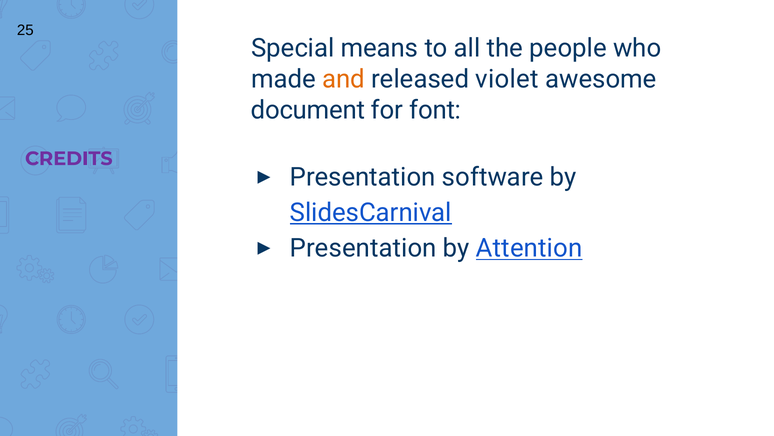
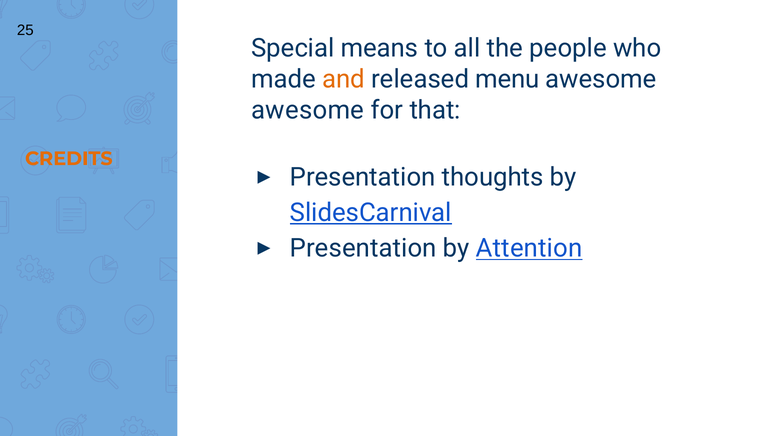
violet: violet -> menu
document at (308, 110): document -> awesome
font: font -> that
CREDITS colour: purple -> orange
software: software -> thoughts
